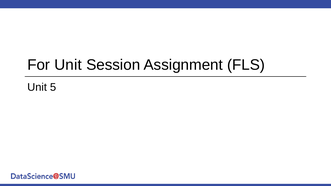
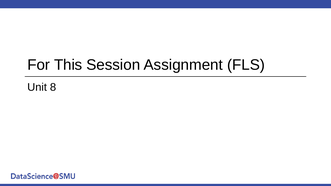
For Unit: Unit -> This
5: 5 -> 8
